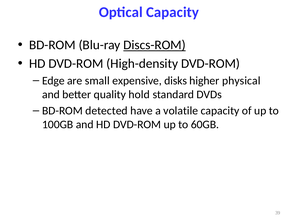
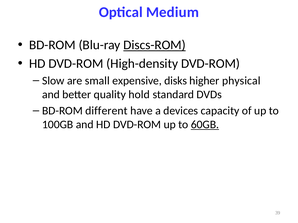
Optical Capacity: Capacity -> Medium
Edge: Edge -> Slow
detected: detected -> different
volatile: volatile -> devices
60GB underline: none -> present
